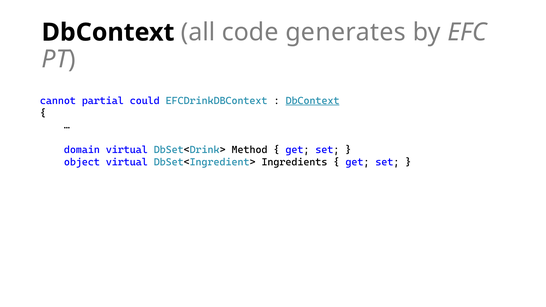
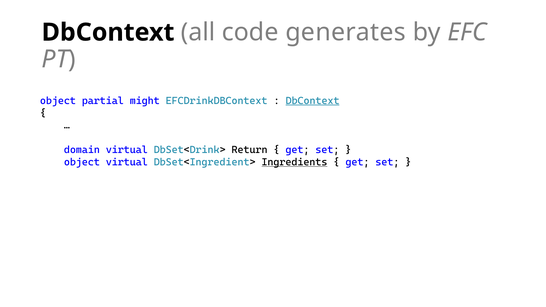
cannot at (58, 101): cannot -> object
could: could -> might
Method: Method -> Return
Ingredients underline: none -> present
